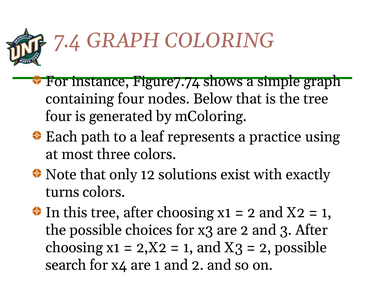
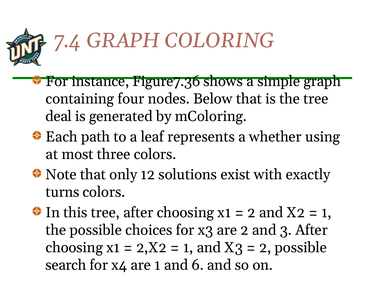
Figure7.74: Figure7.74 -> Figure7.36
four at (59, 116): four -> deal
practice: practice -> whether
and 2: 2 -> 6
